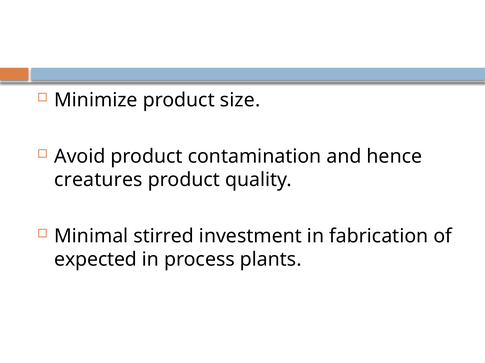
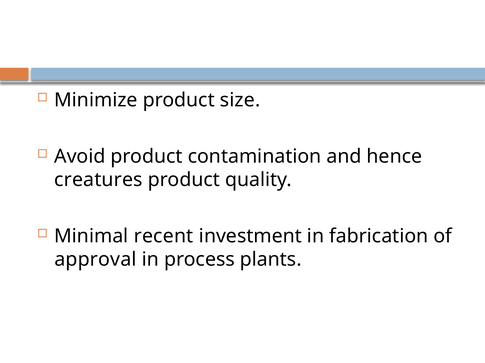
stirred: stirred -> recent
expected: expected -> approval
